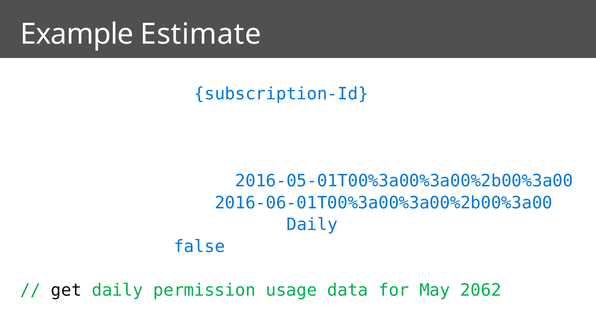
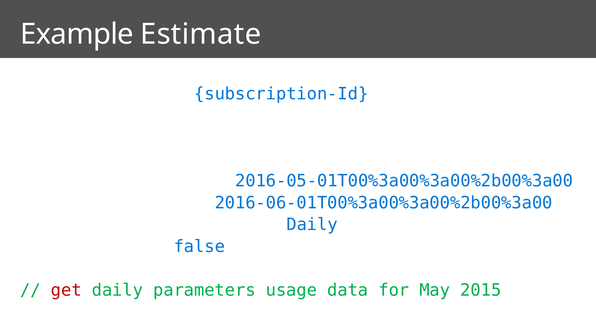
get colour: black -> red
permission: permission -> parameters
2062: 2062 -> 2015
